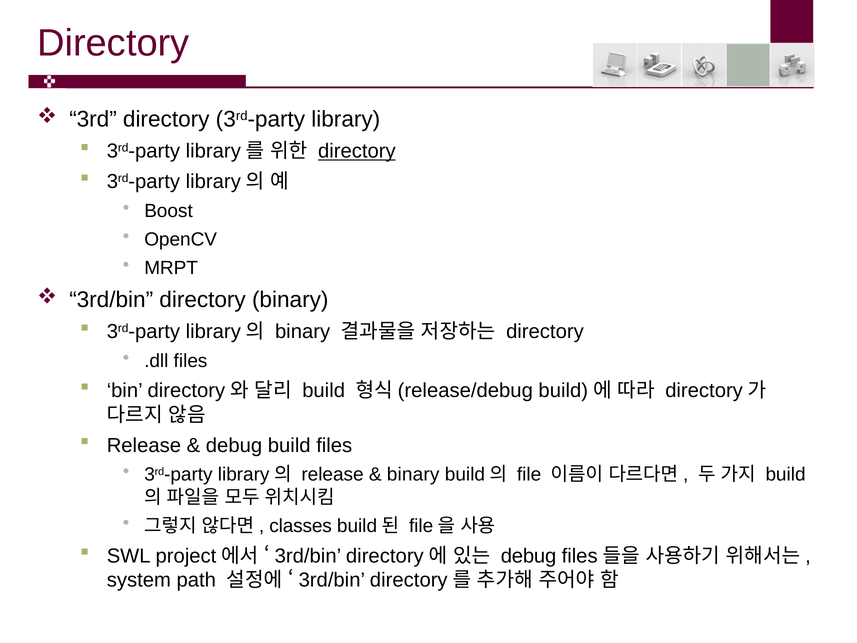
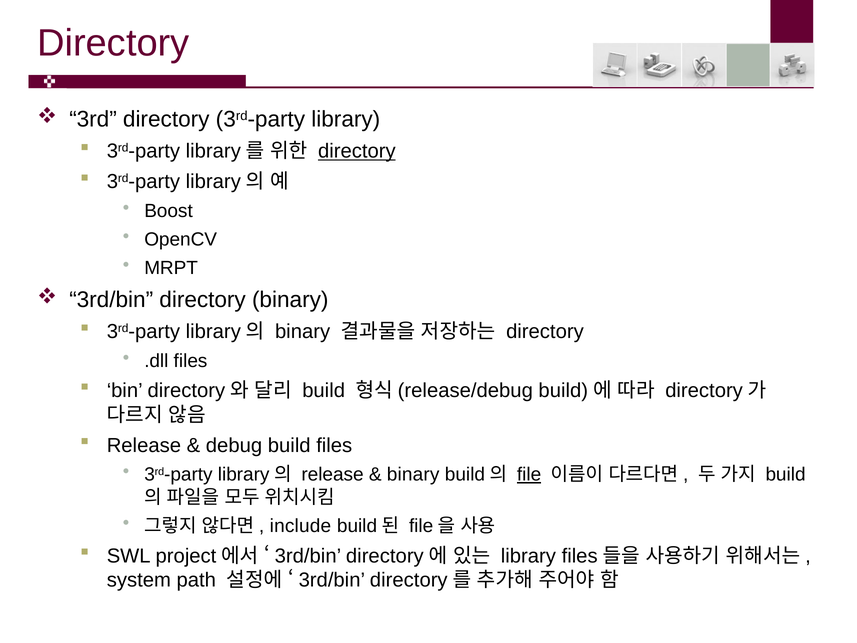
file underline: none -> present
classes: classes -> include
debug at (529, 556): debug -> library
